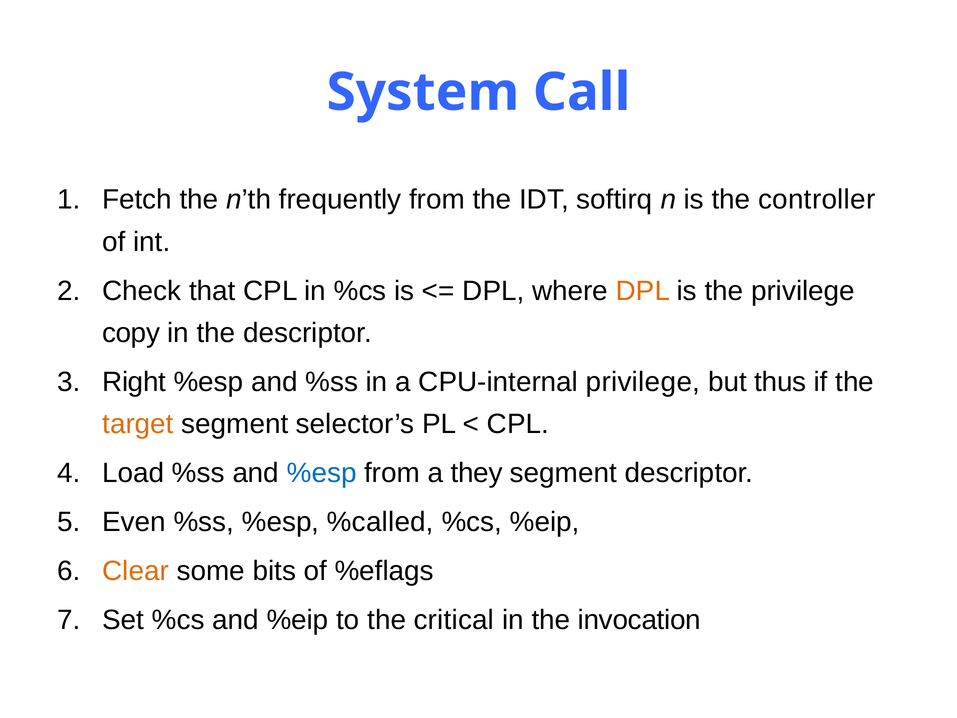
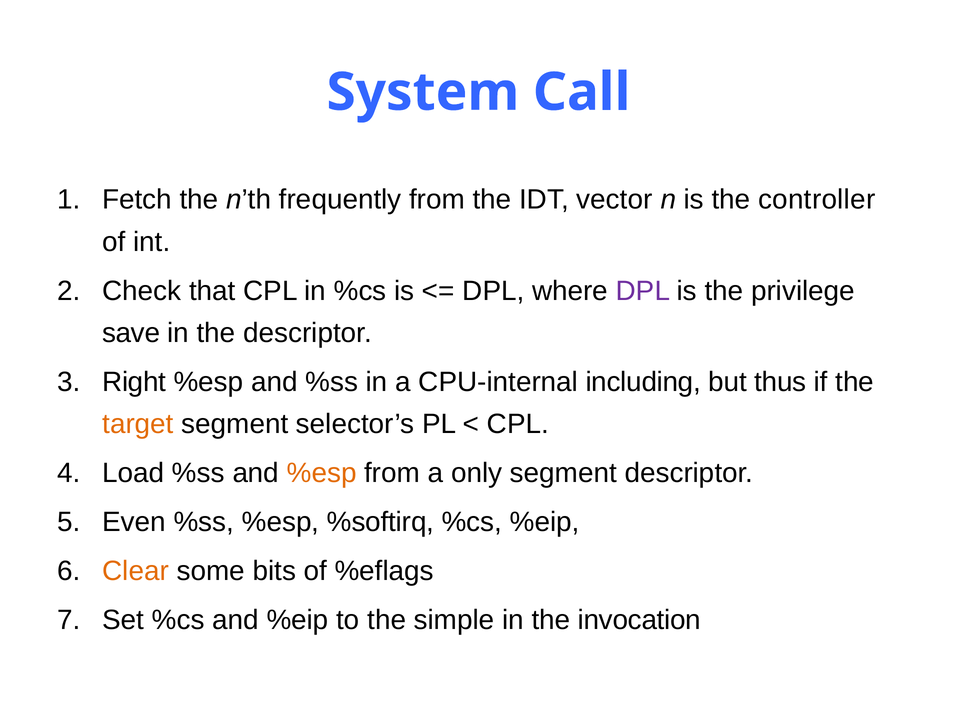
softirq: softirq -> vector
DPL at (643, 291) colour: orange -> purple
copy: copy -> save
CPU-internal privilege: privilege -> including
%esp at (322, 473) colour: blue -> orange
they: they -> only
%called: %called -> %softirq
critical: critical -> simple
